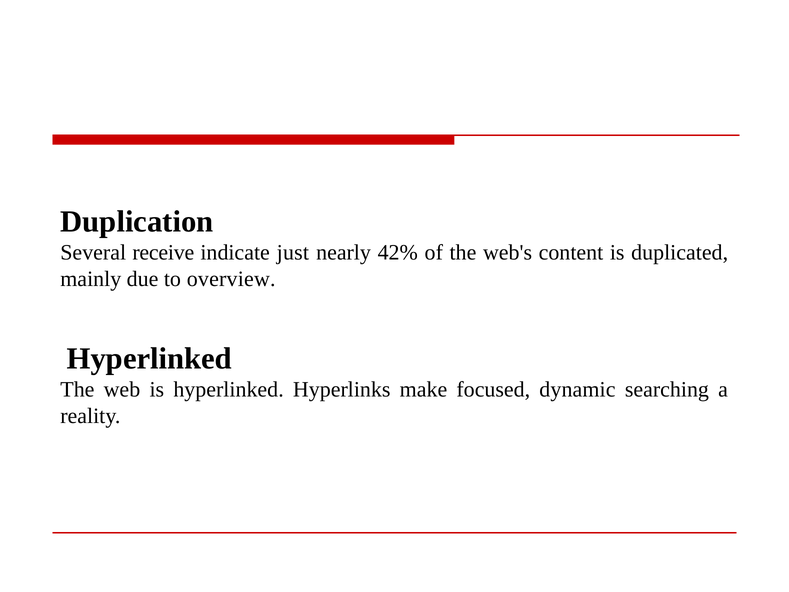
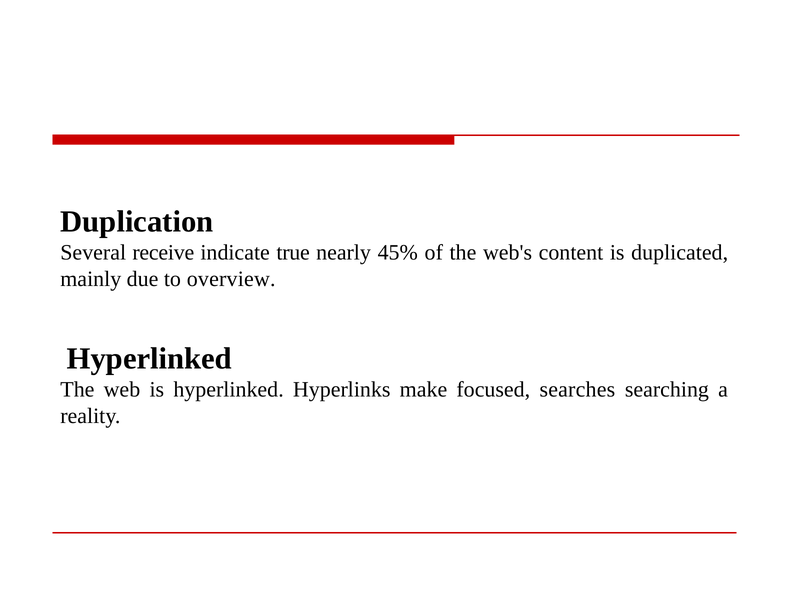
just: just -> true
42%: 42% -> 45%
dynamic: dynamic -> searches
